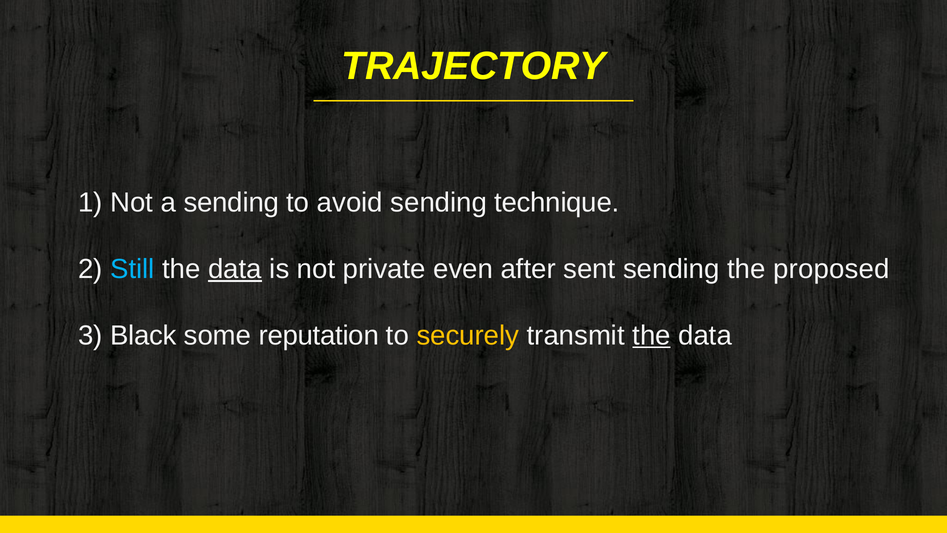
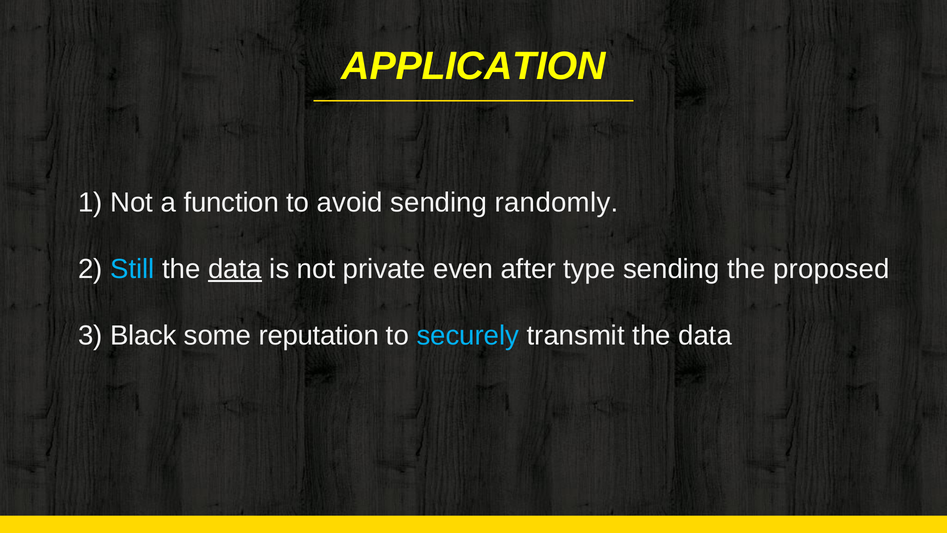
TRAJECTORY: TRAJECTORY -> APPLICATION
a sending: sending -> function
technique: technique -> randomly
sent: sent -> type
securely colour: yellow -> light blue
the at (652, 335) underline: present -> none
